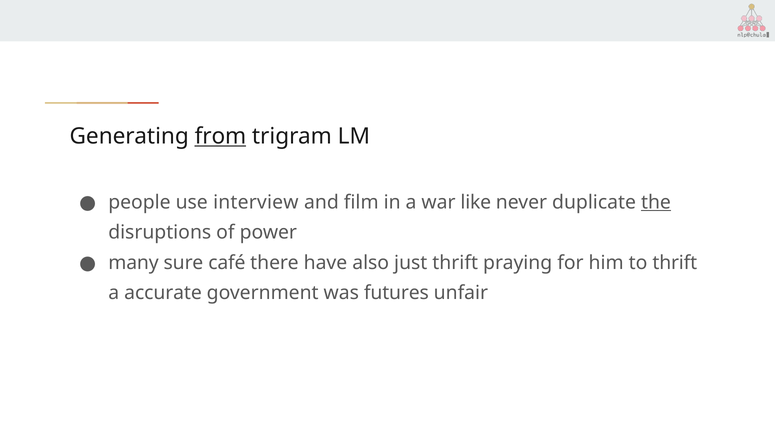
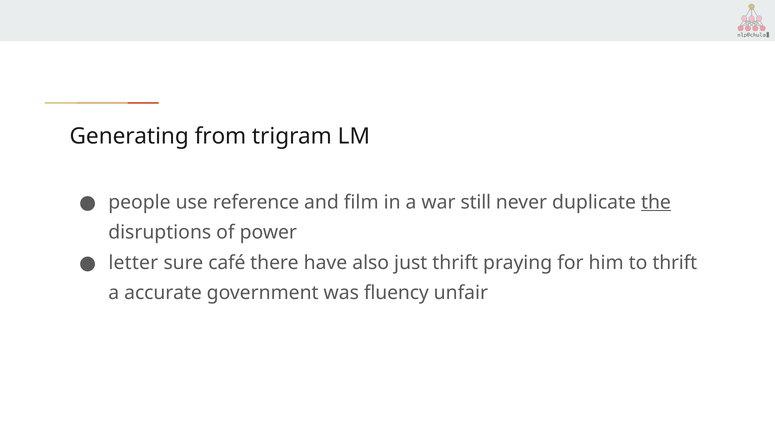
from underline: present -> none
interview: interview -> reference
like: like -> still
many: many -> letter
futures: futures -> fluency
